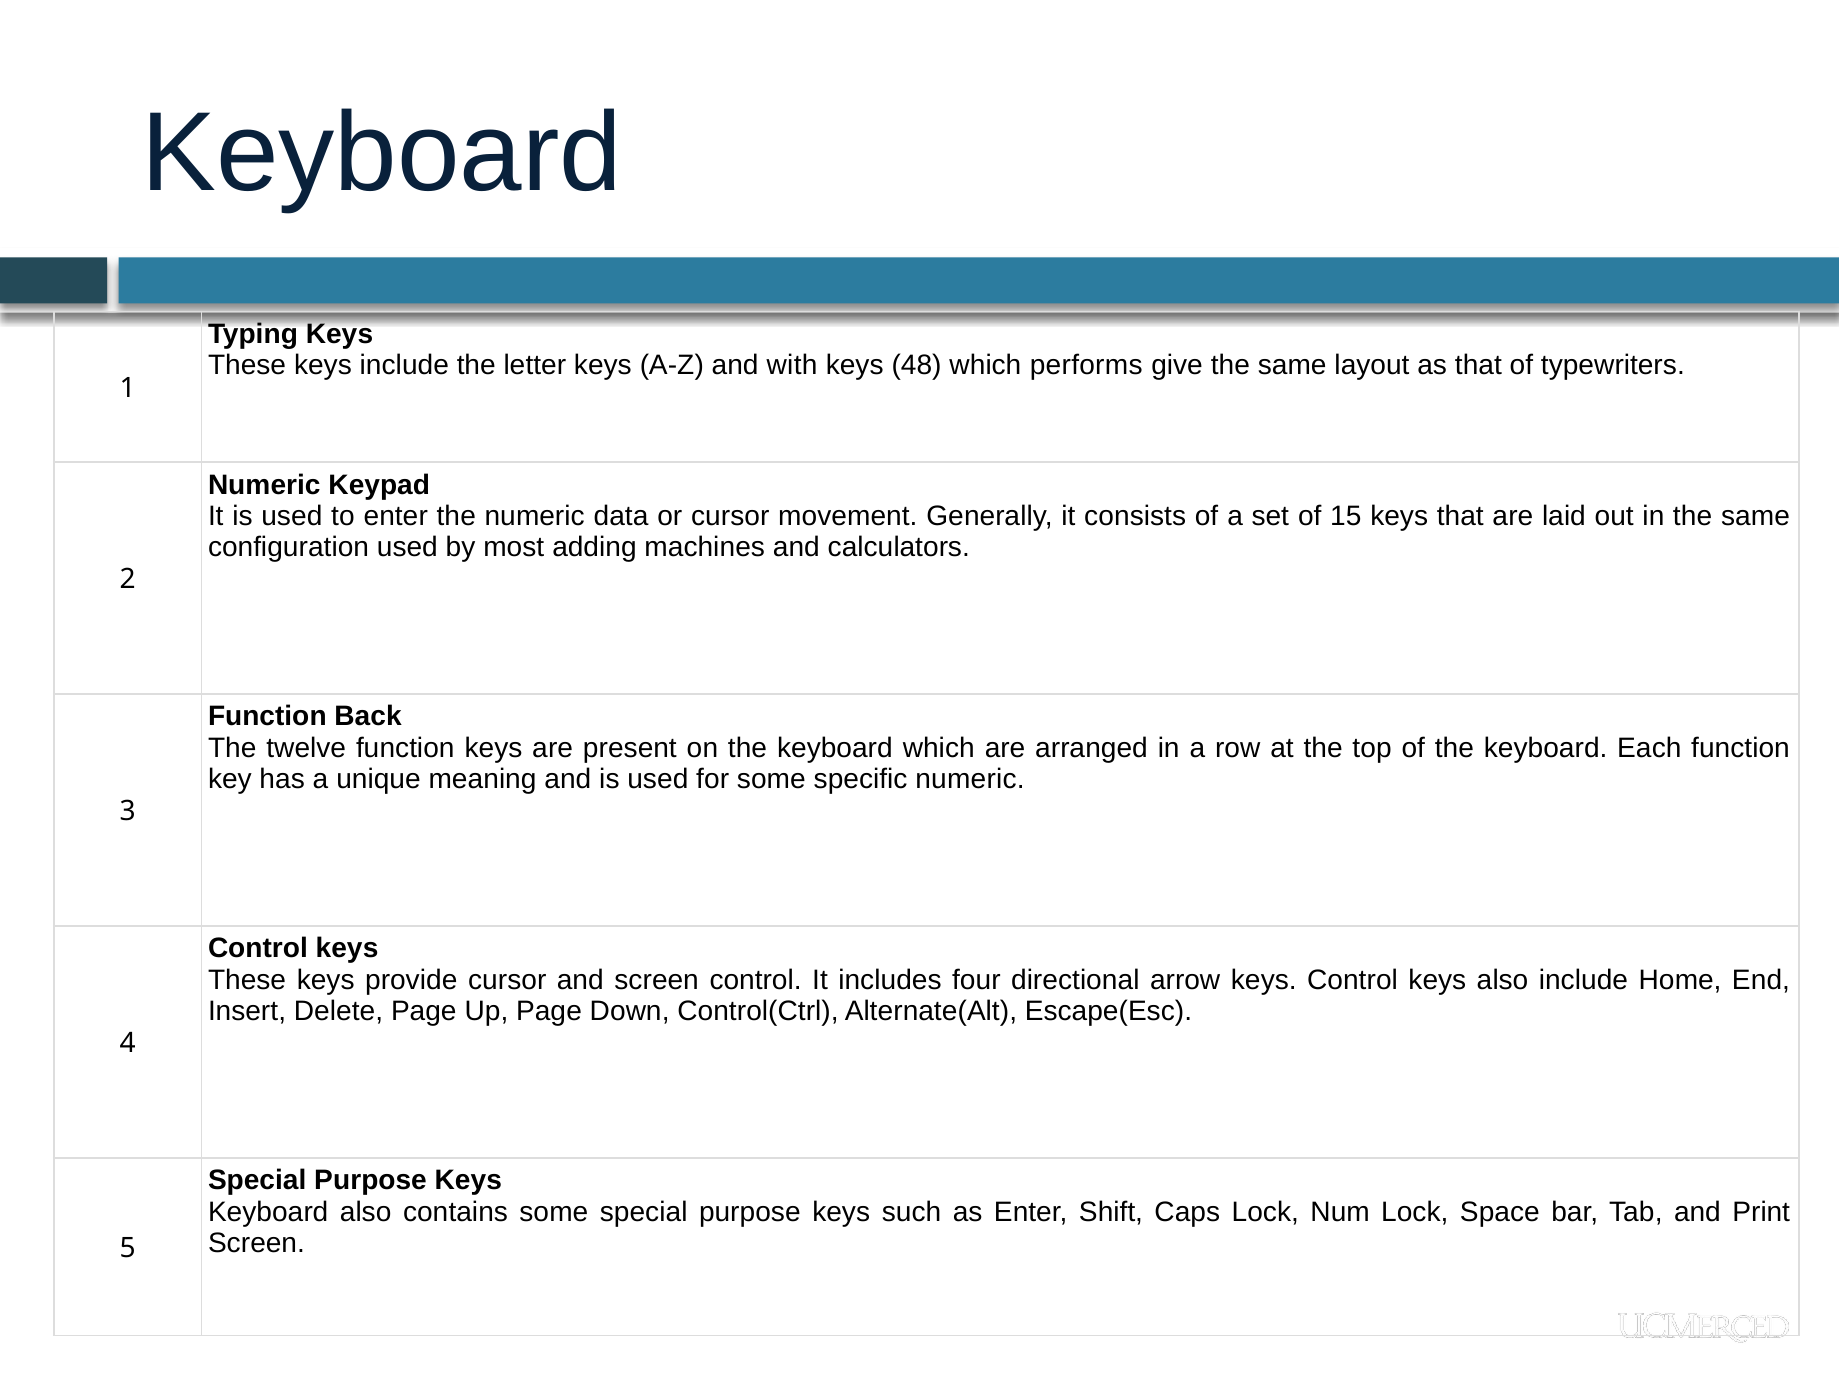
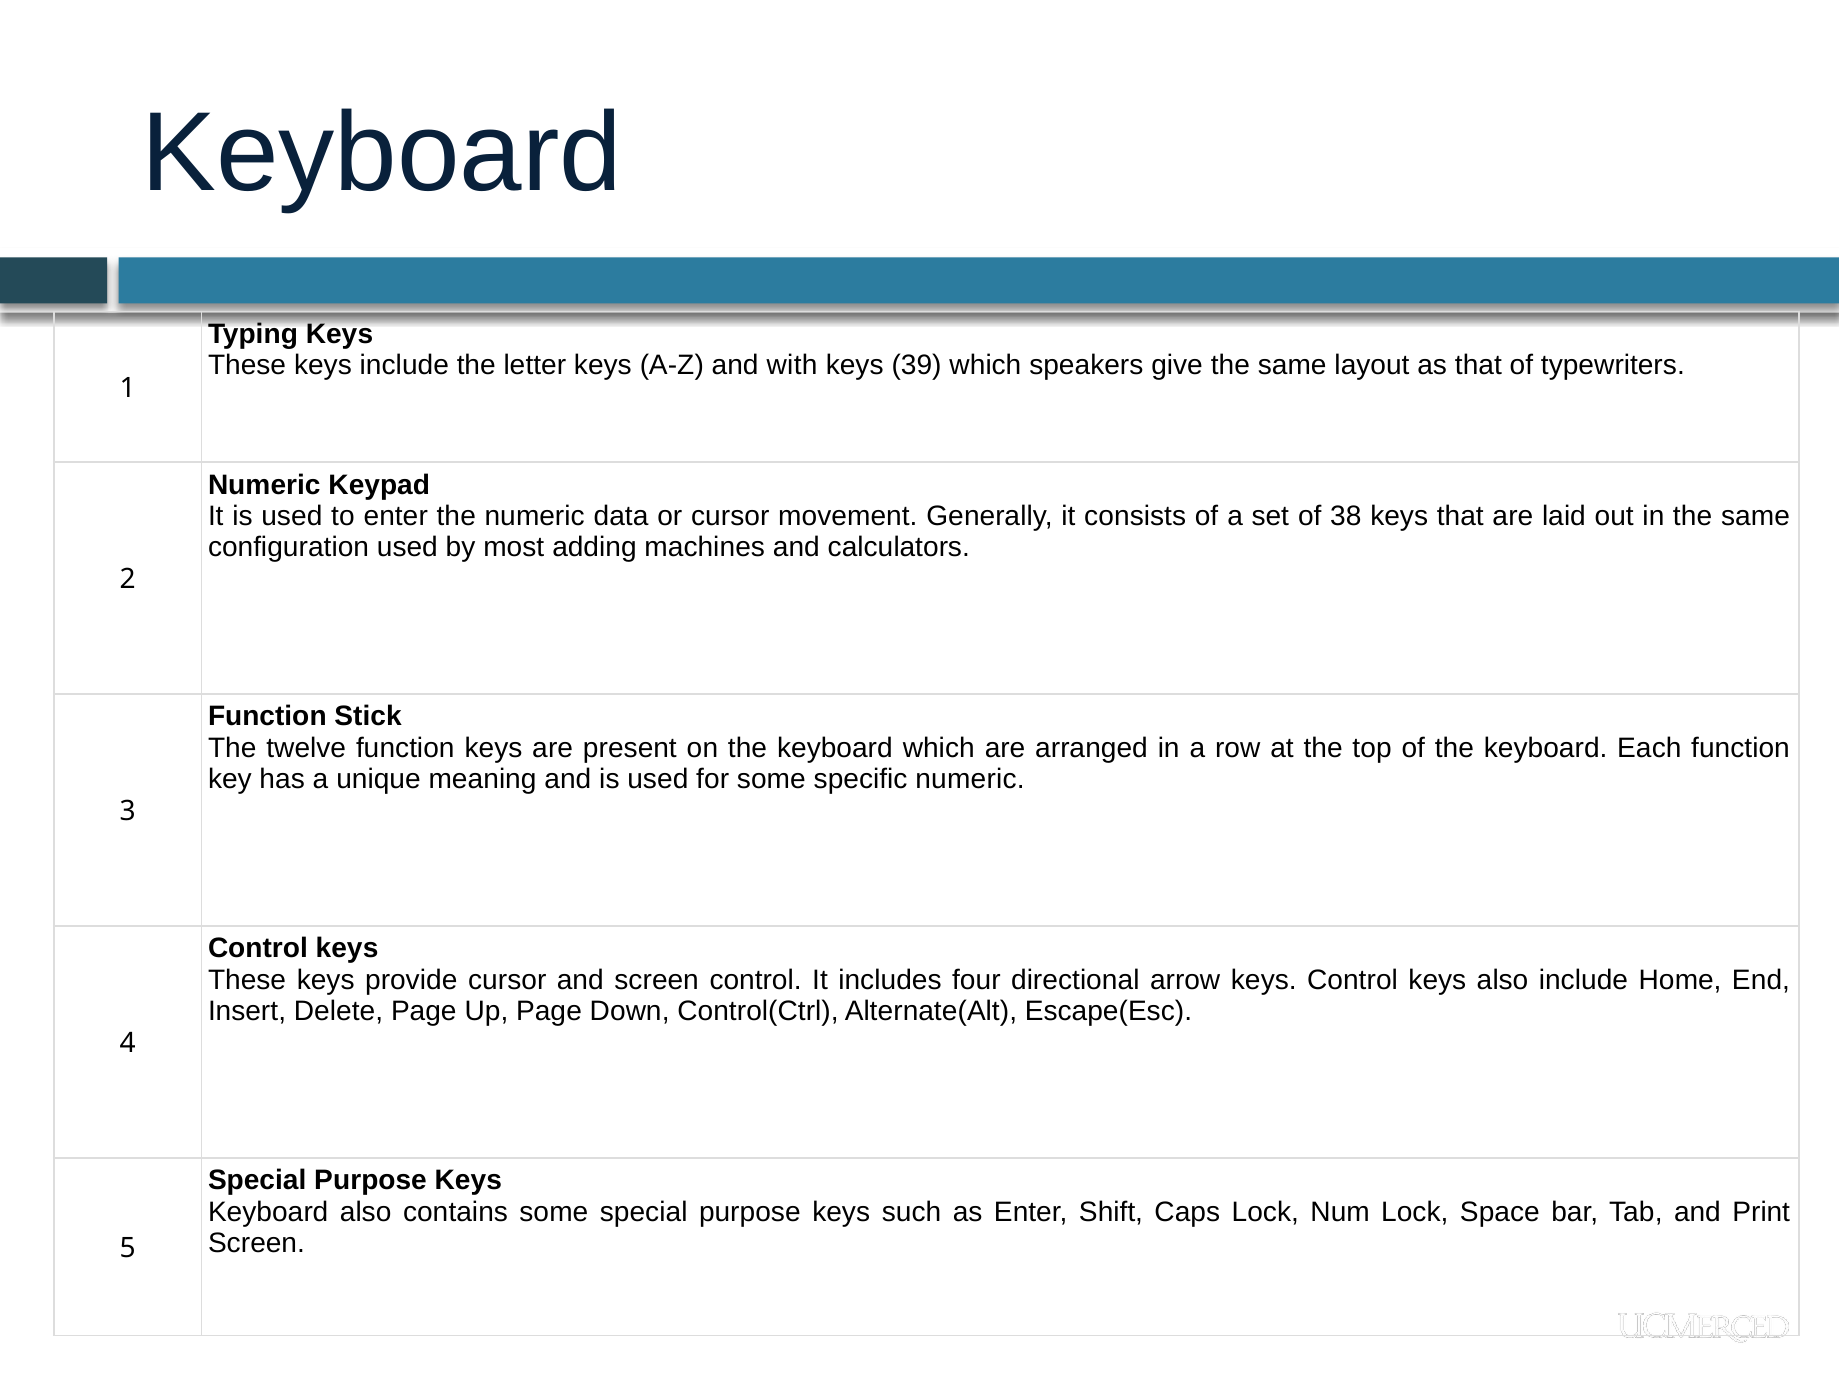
48: 48 -> 39
performs: performs -> speakers
15: 15 -> 38
Back: Back -> Stick
